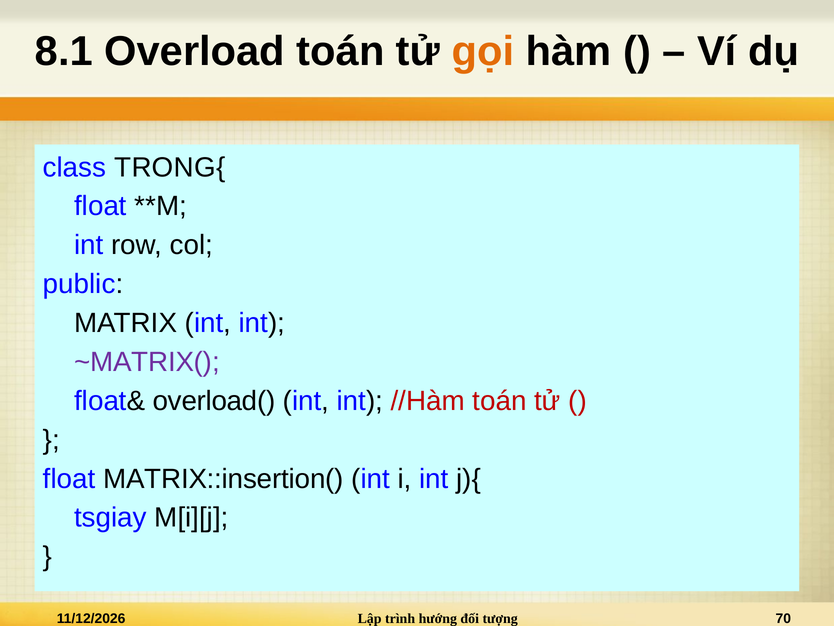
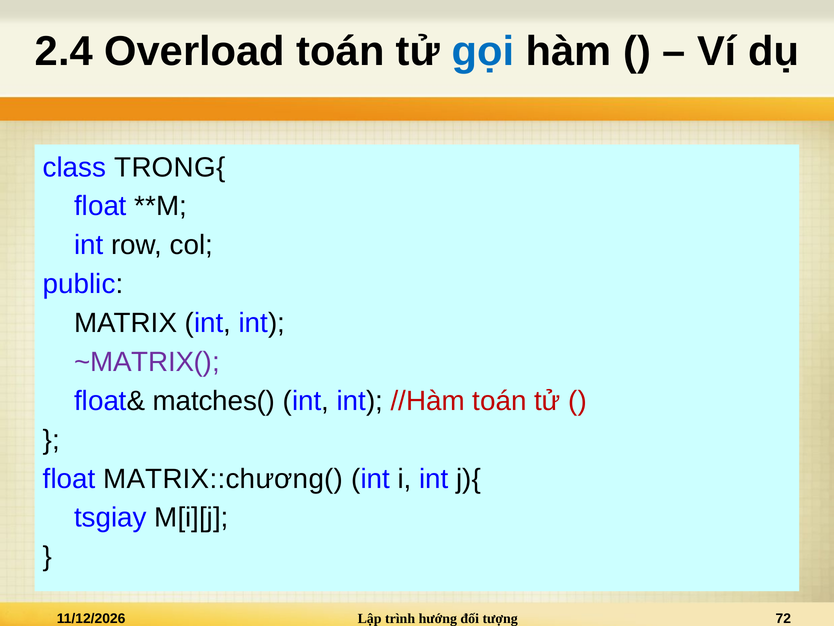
8.1: 8.1 -> 2.4
gọi colour: orange -> blue
overload(: overload( -> matches(
MATRIX::insertion(: MATRIX::insertion( -> MATRIX::chương(
70: 70 -> 72
